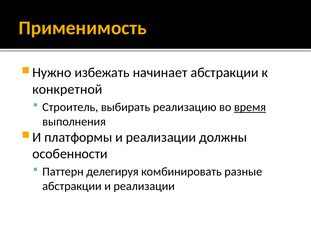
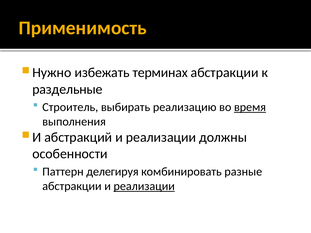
начинает: начинает -> терминах
конкретной: конкретной -> раздельные
платформы: платформы -> абстракций
реализации at (144, 186) underline: none -> present
